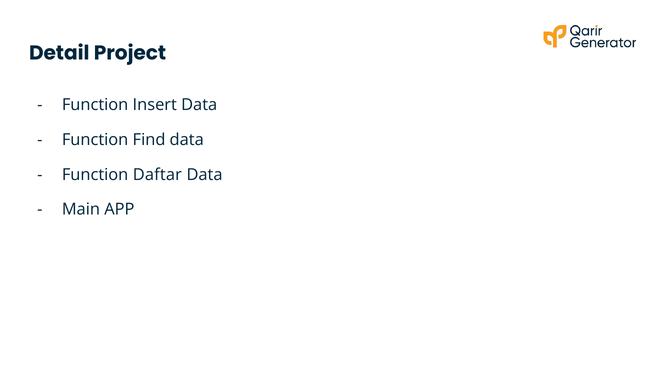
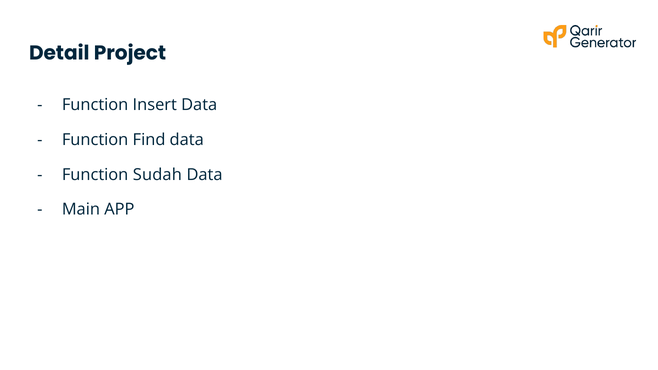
Daftar: Daftar -> Sudah
